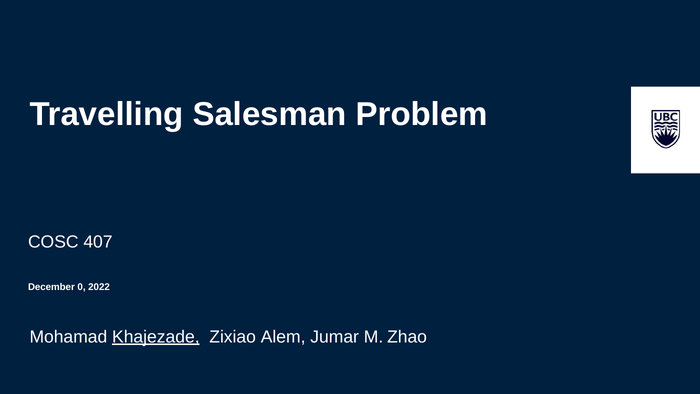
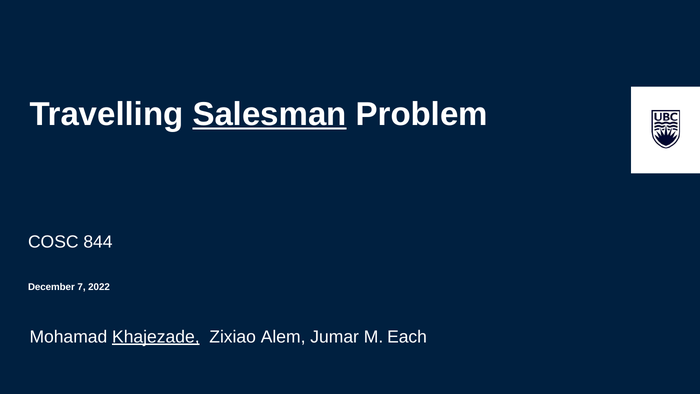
Salesman underline: none -> present
407: 407 -> 844
0: 0 -> 7
Zhao: Zhao -> Each
